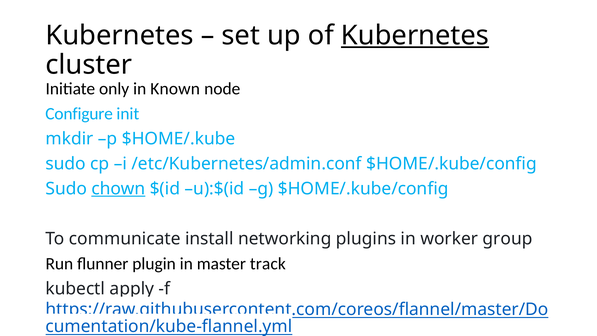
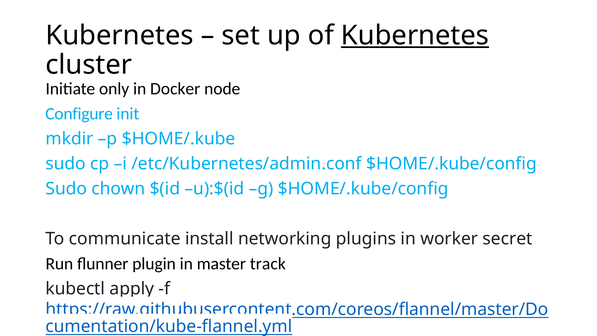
Known: Known -> Docker
chown underline: present -> none
group: group -> secret
